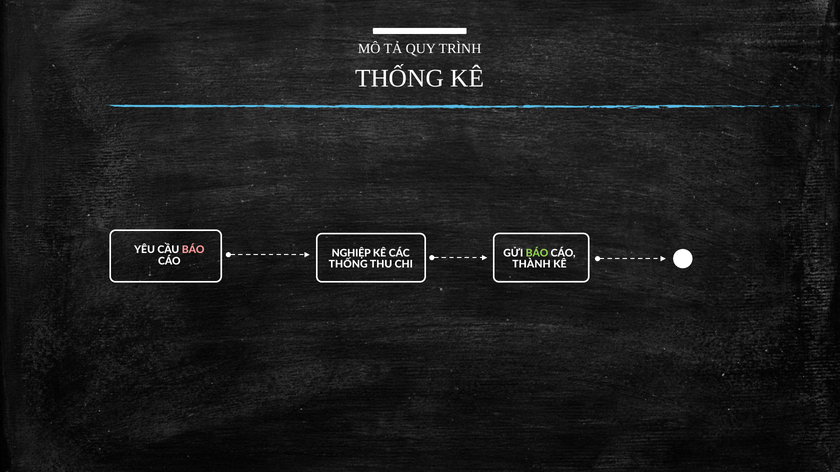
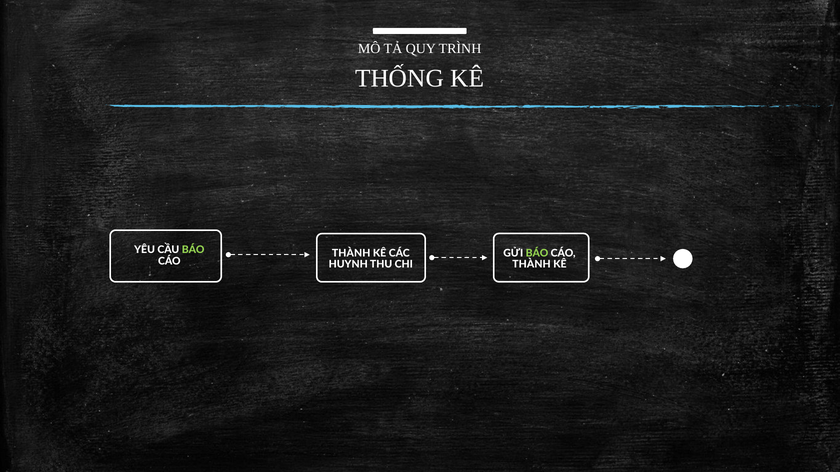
BÁO at (193, 250) colour: pink -> light green
NGHIỆP at (351, 253): NGHIỆP -> THÀNH
THỐNG at (348, 265): THỐNG -> HUYNH
